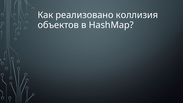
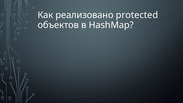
коллизия: коллизия -> protected
